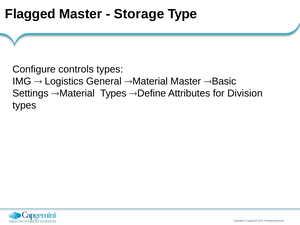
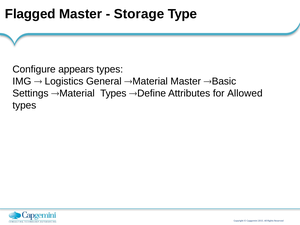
controls: controls -> appears
Division: Division -> Allowed
